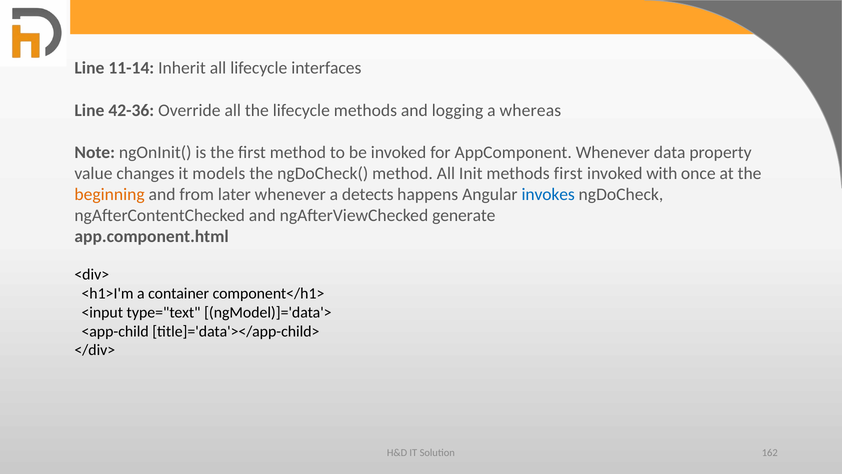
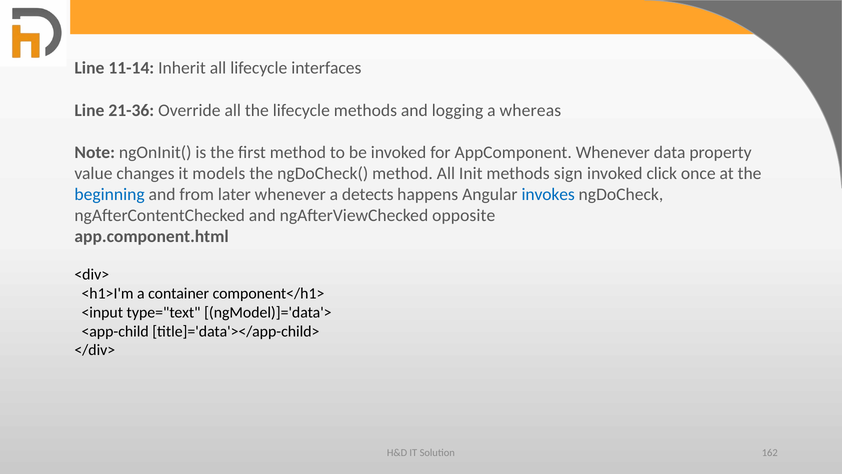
42-36: 42-36 -> 21-36
methods first: first -> sign
with: with -> click
beginning colour: orange -> blue
generate: generate -> opposite
